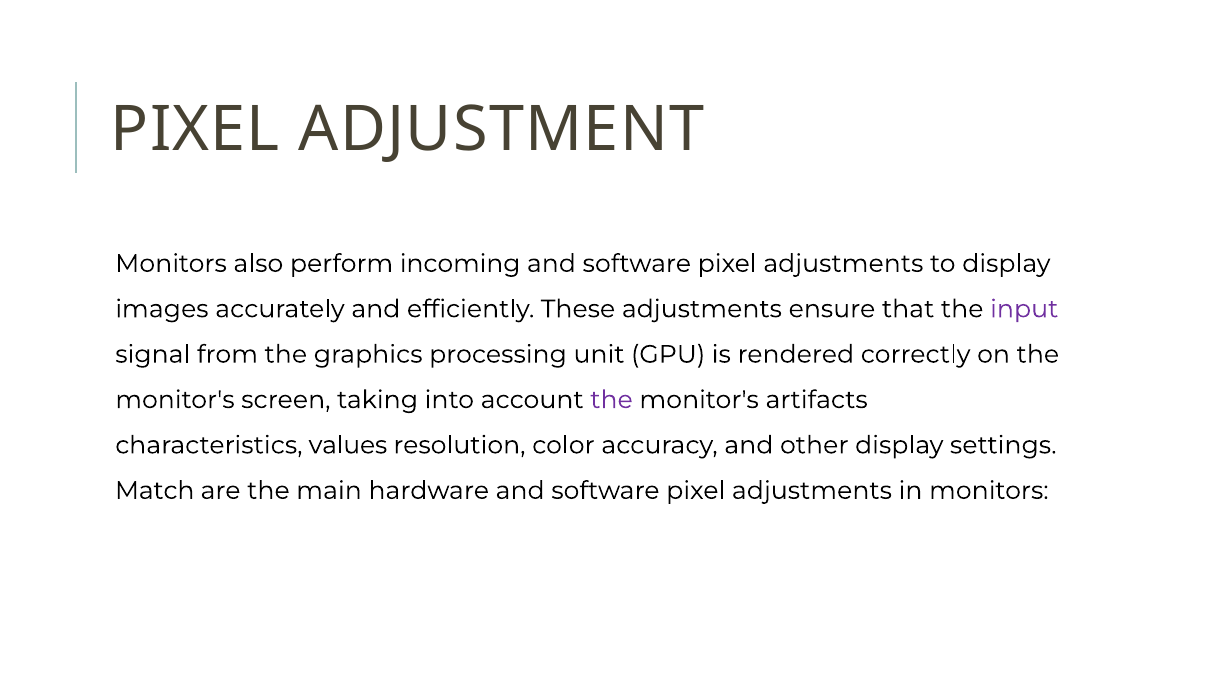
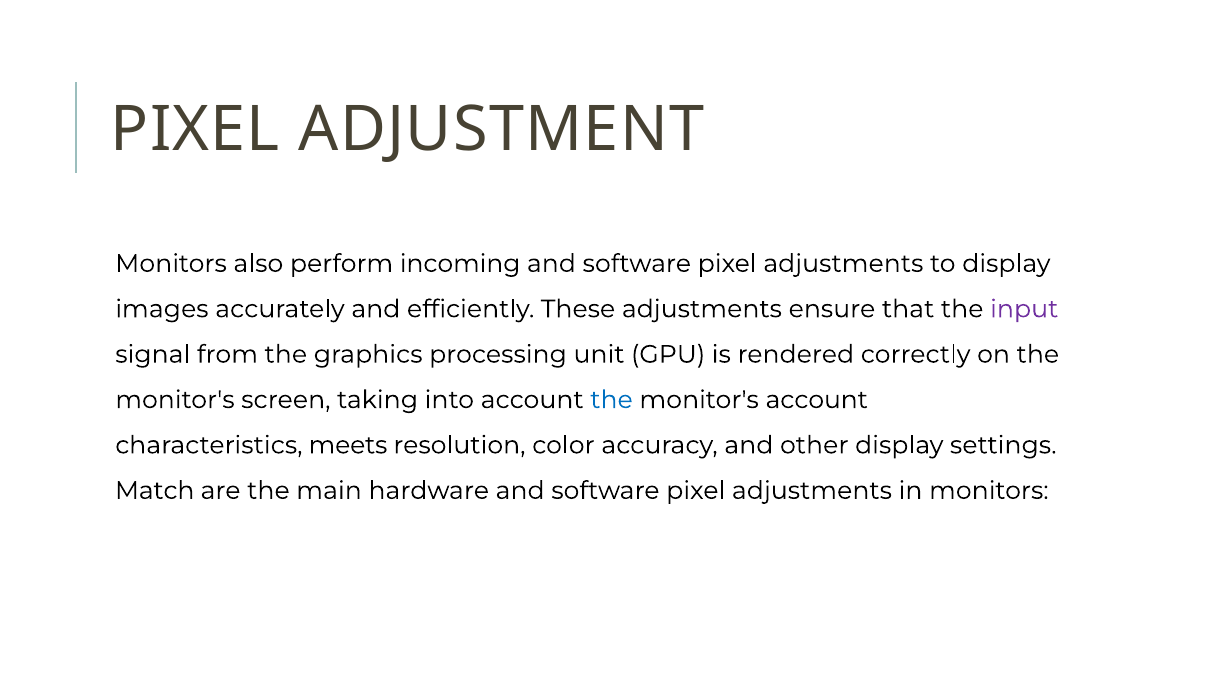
the at (612, 400) colour: purple -> blue
monitor's artifacts: artifacts -> account
values: values -> meets
